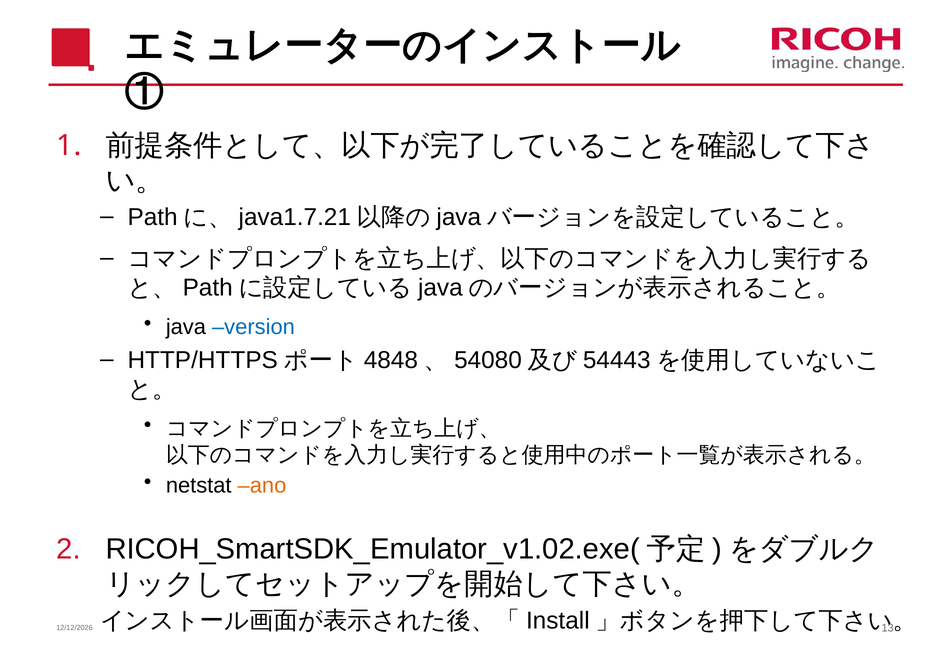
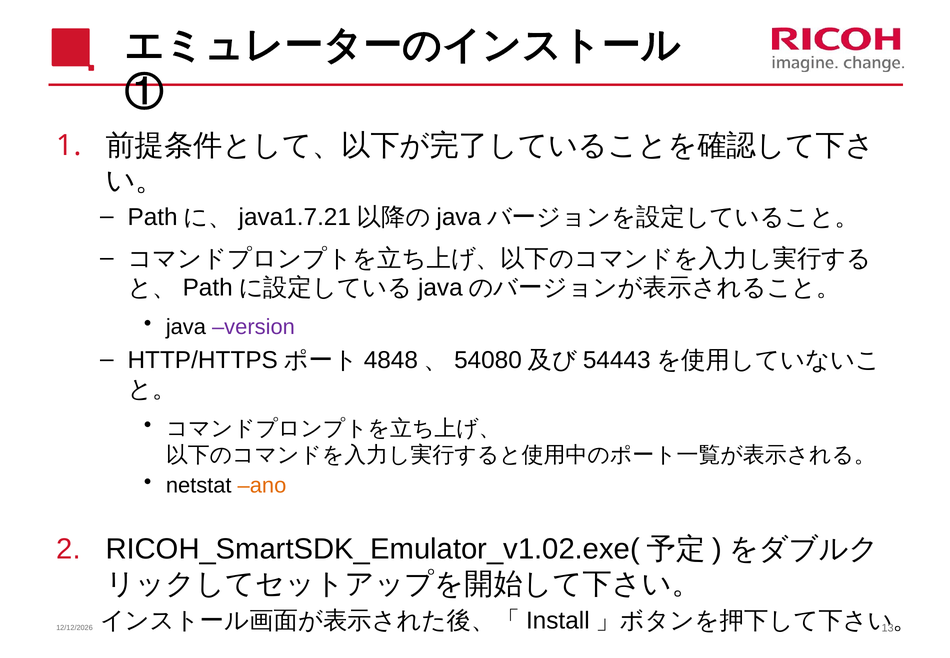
version colour: blue -> purple
